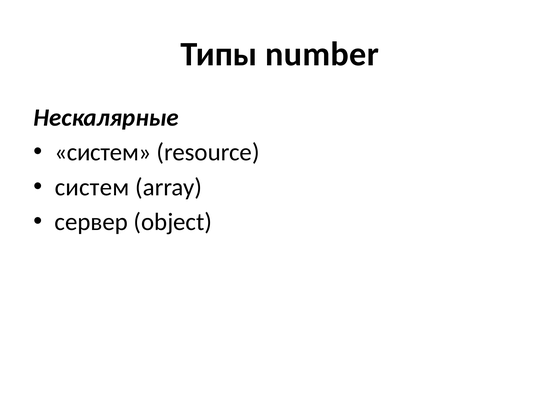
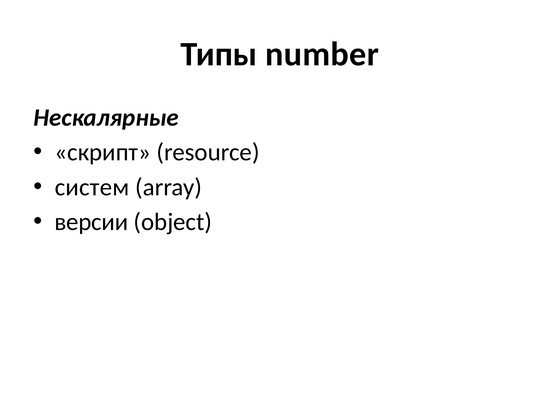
систем at (103, 152): систем -> скрипт
сервер: сервер -> версии
